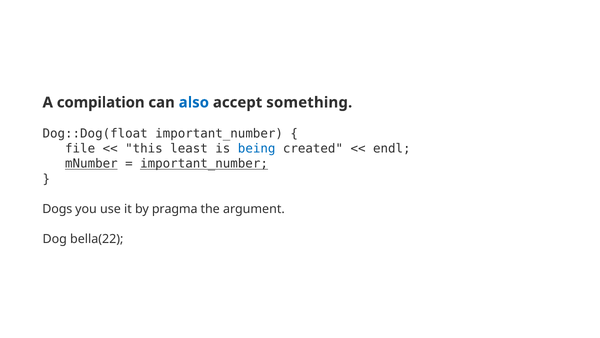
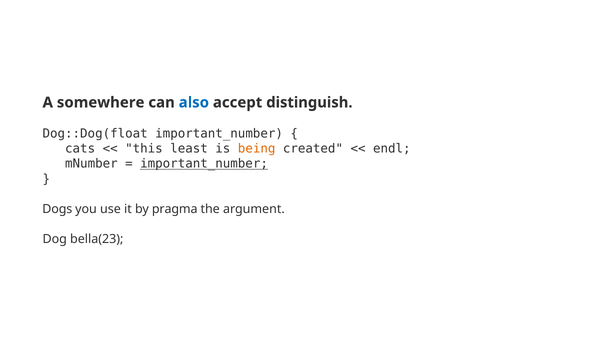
compilation: compilation -> somewhere
something: something -> distinguish
file: file -> cats
being colour: blue -> orange
mNumber underline: present -> none
bella(22: bella(22 -> bella(23
